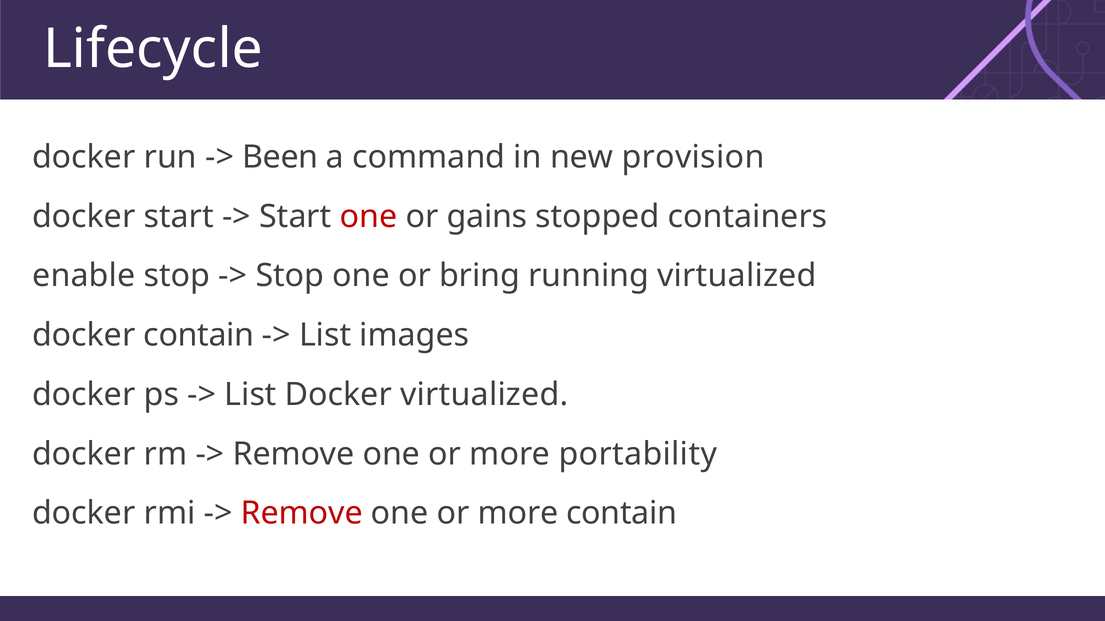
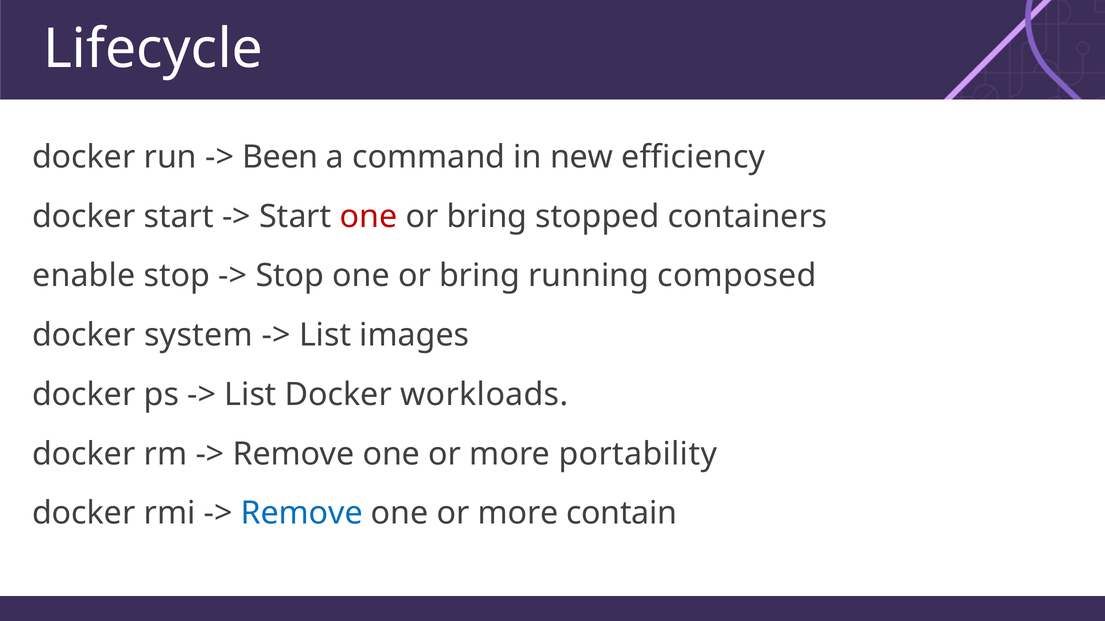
provision: provision -> efficiency
gains at (487, 217): gains -> bring
running virtualized: virtualized -> composed
docker contain: contain -> system
Docker virtualized: virtualized -> workloads
Remove at (302, 514) colour: red -> blue
